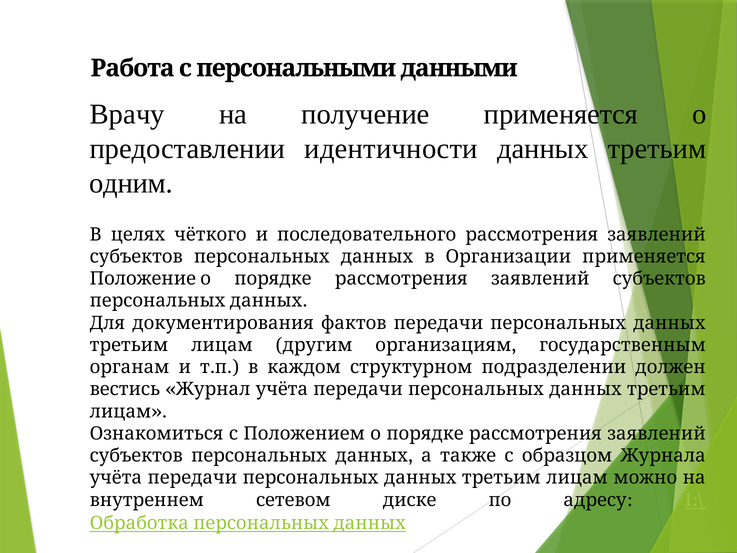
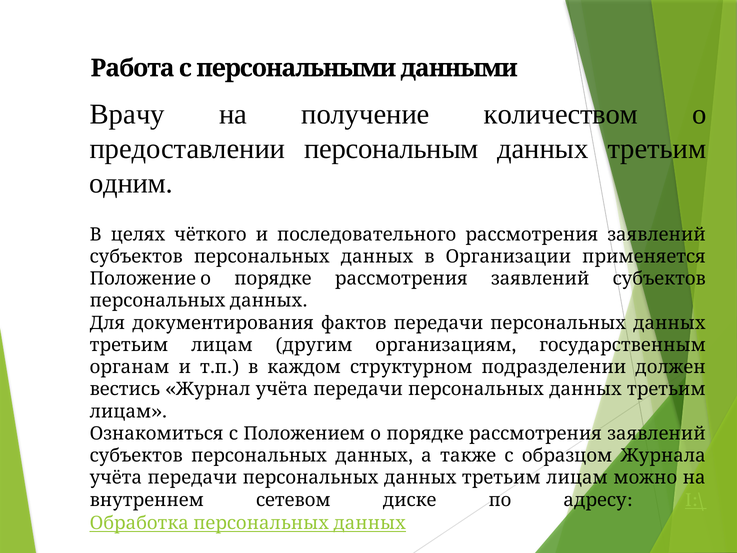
получение применяется: применяется -> количеством
идентичности: идентичности -> персональным
